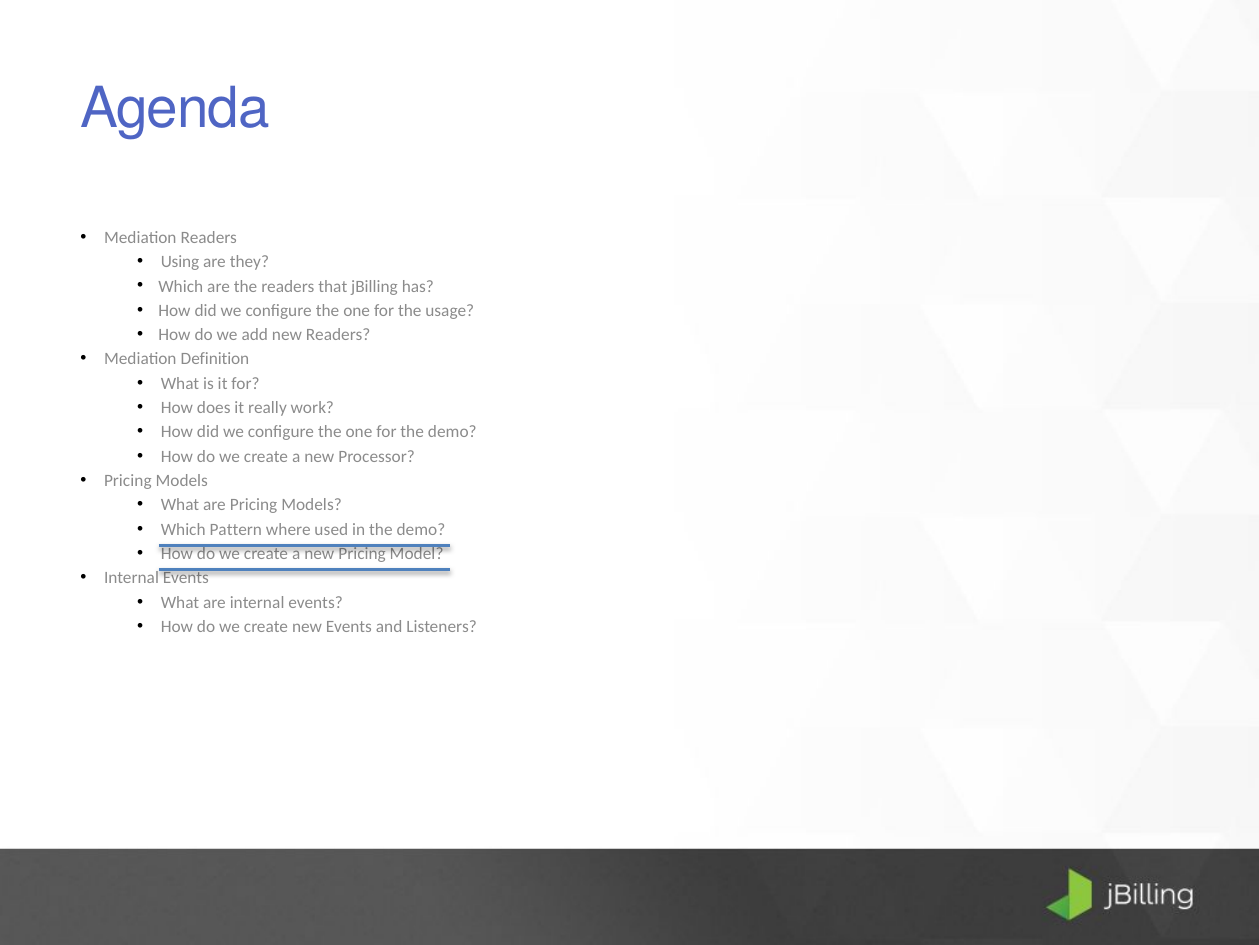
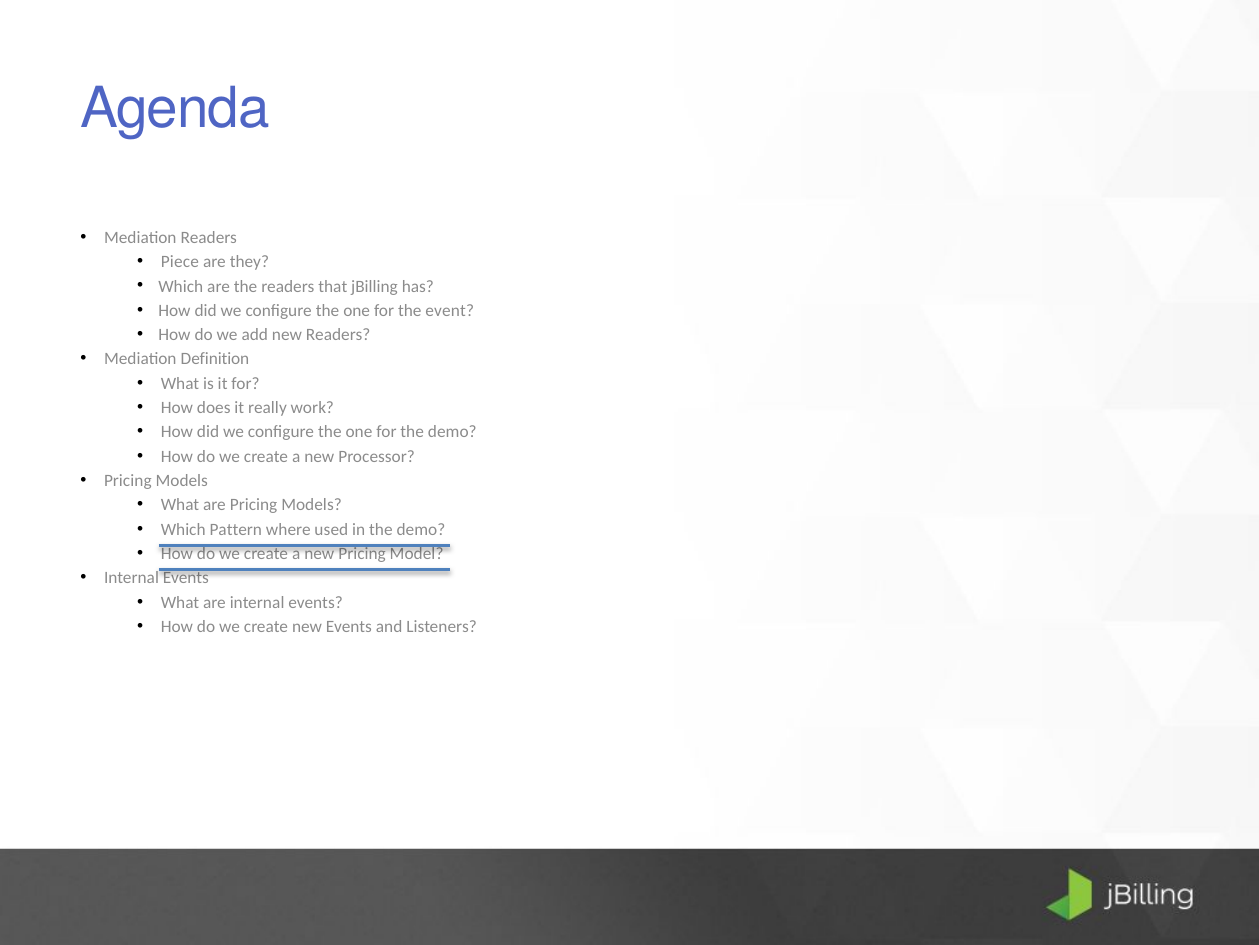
Using: Using -> Piece
usage: usage -> event
